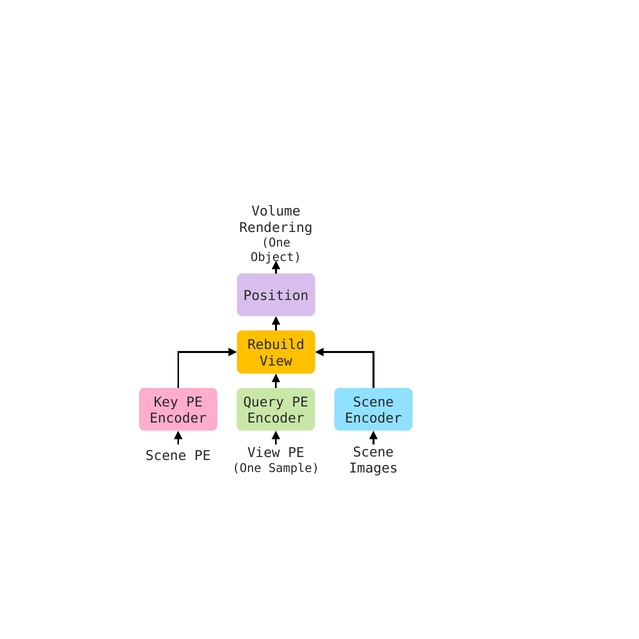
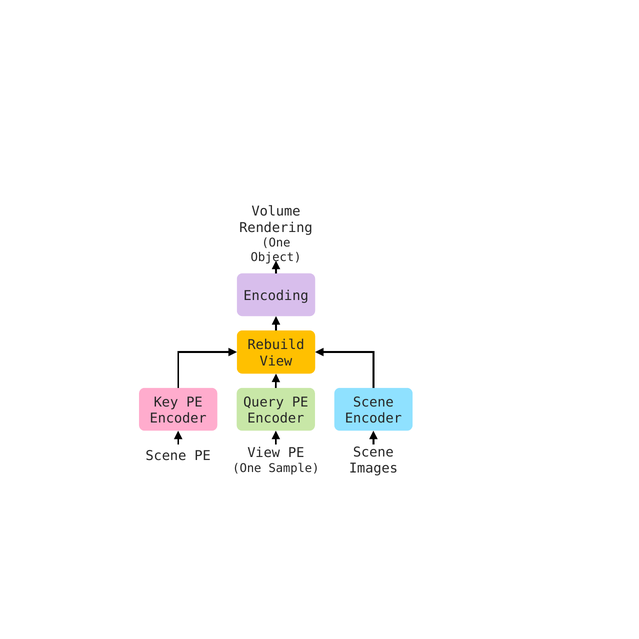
Position: Position -> Encoding
